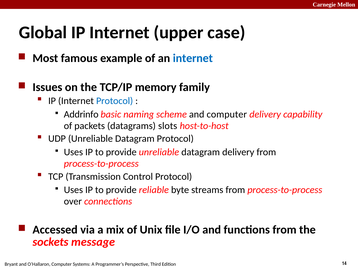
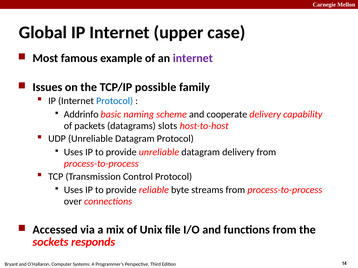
internet at (193, 58) colour: blue -> purple
memory: memory -> possible
and computer: computer -> cooperate
message: message -> responds
